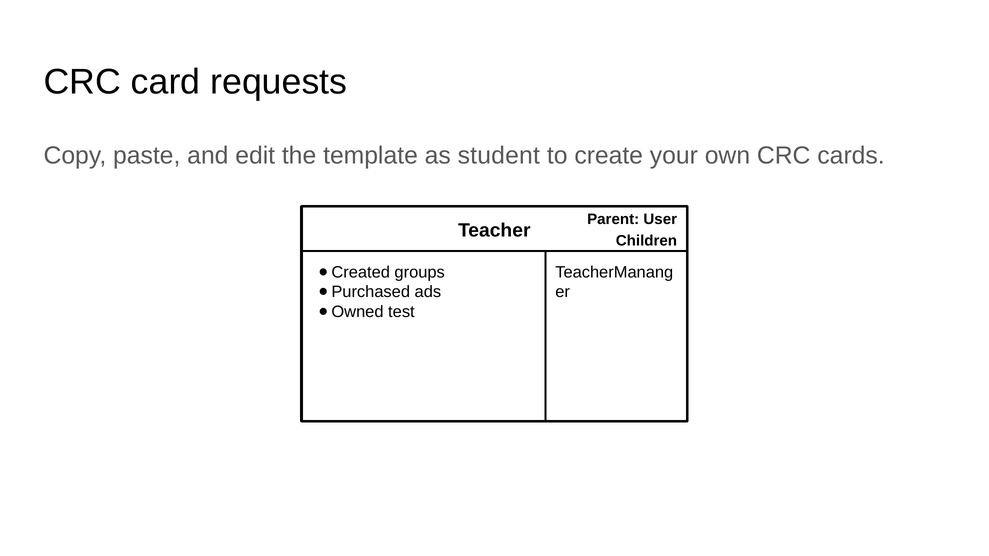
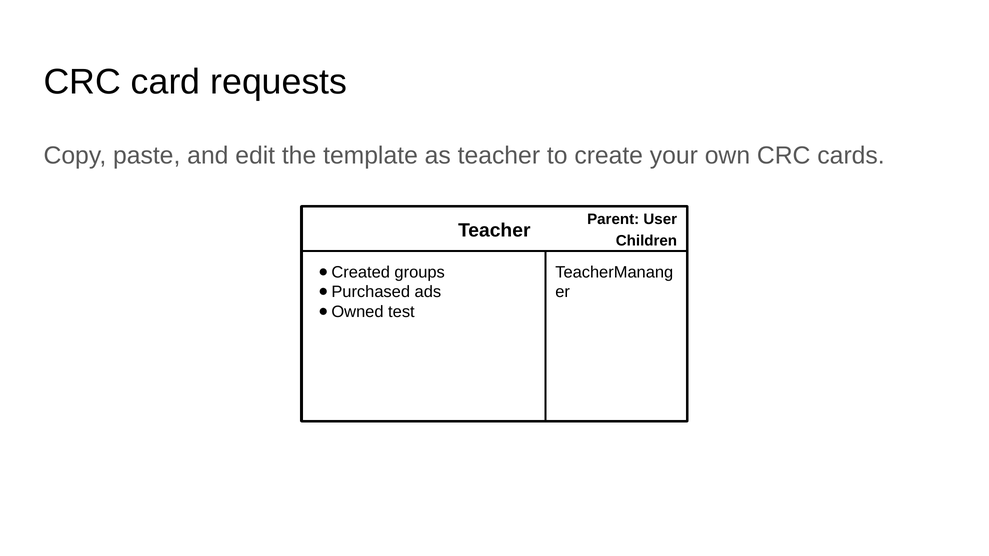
as student: student -> teacher
